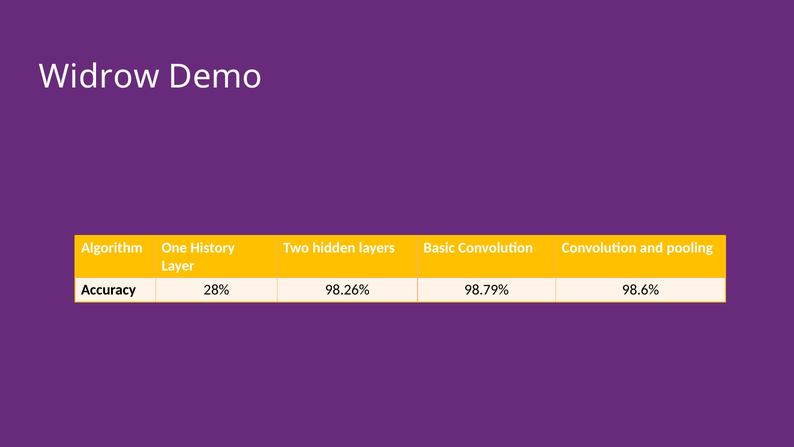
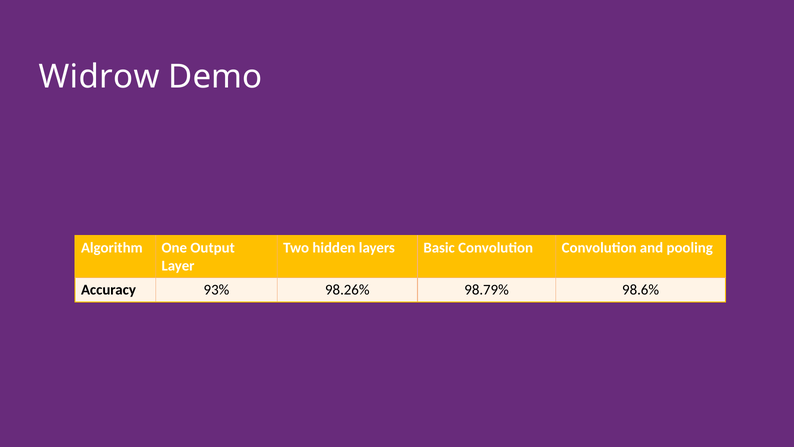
History: History -> Output
28%: 28% -> 93%
